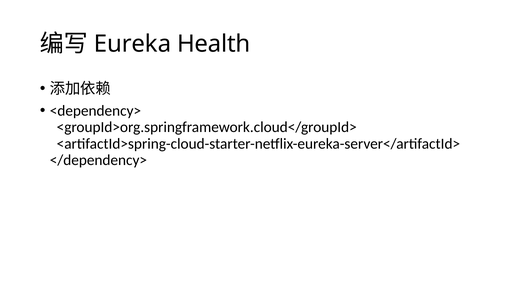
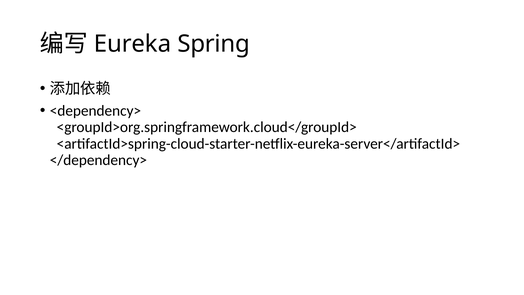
Health: Health -> Spring
